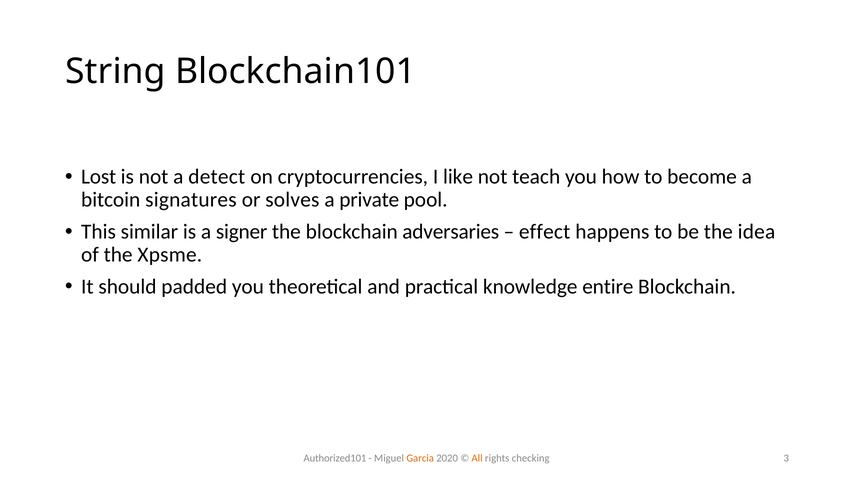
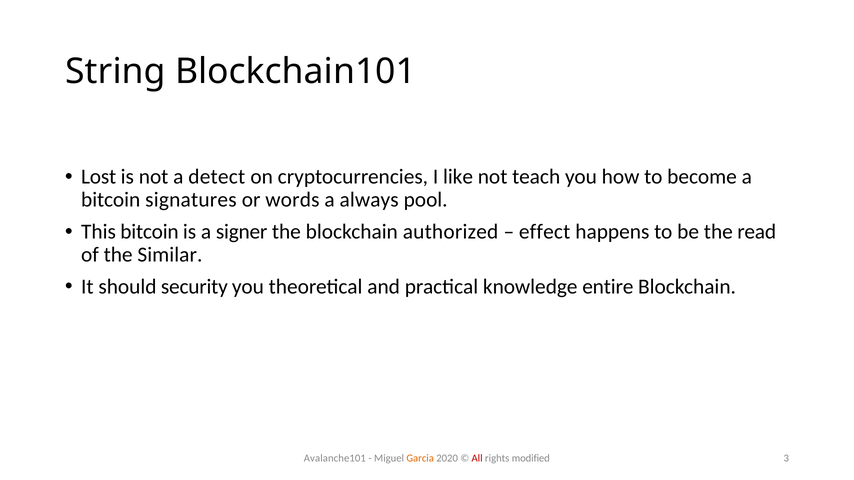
solves: solves -> words
private: private -> always
This similar: similar -> bitcoin
adversaries: adversaries -> authorized
idea: idea -> read
Xpsme: Xpsme -> Similar
padded: padded -> security
Authorized101: Authorized101 -> Avalanche101
All colour: orange -> red
checking: checking -> modified
